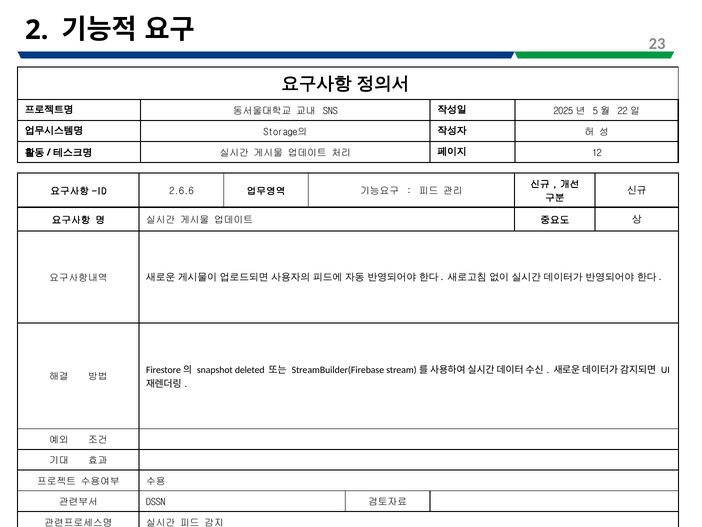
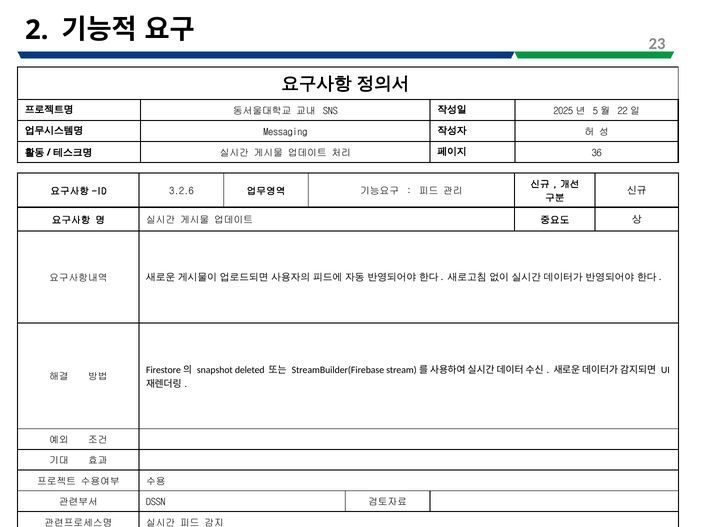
Storage의: Storage의 -> Messaging
12: 12 -> 36
2.6.6: 2.6.6 -> 3.2.6
